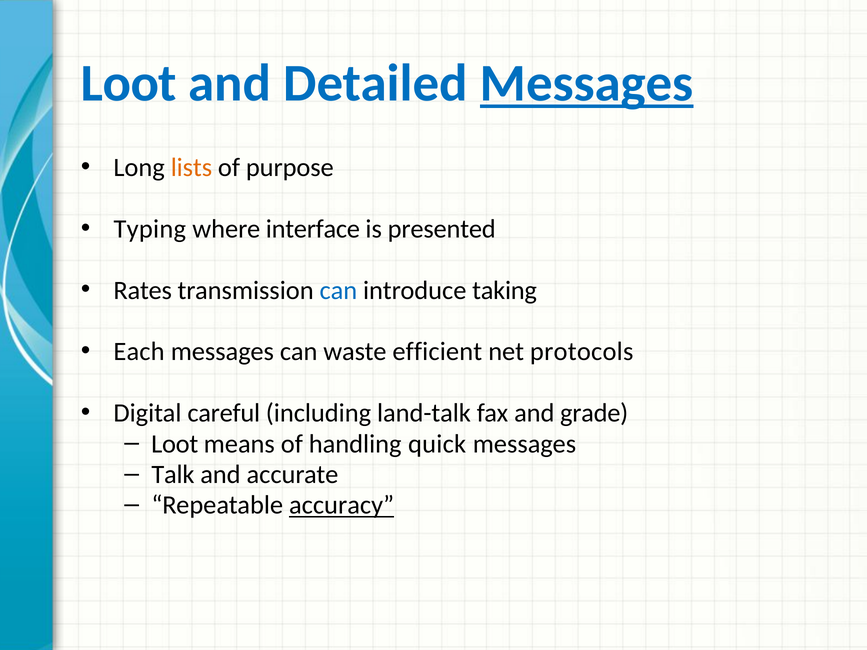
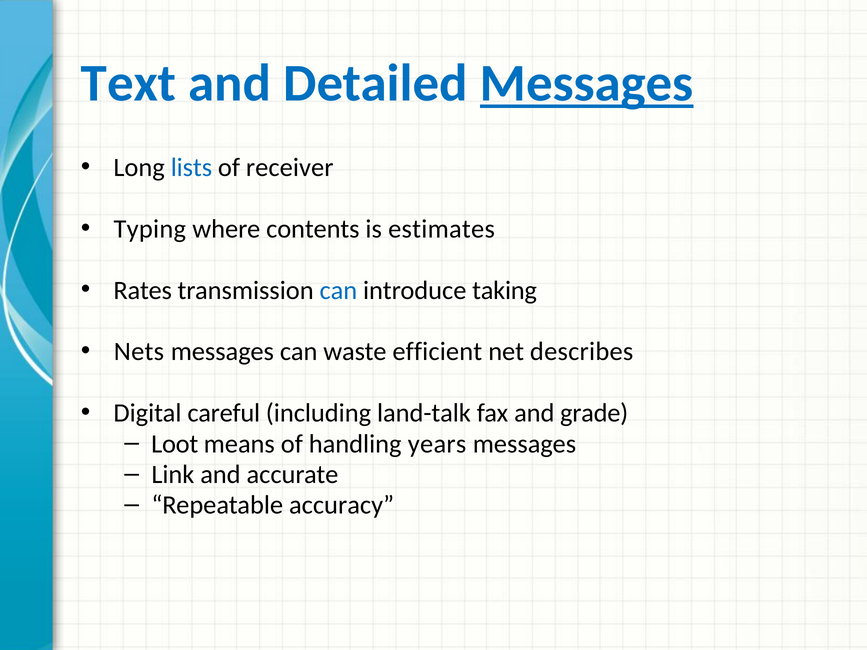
Loot at (129, 83): Loot -> Text
lists colour: orange -> blue
purpose: purpose -> receiver
interface: interface -> contents
presented: presented -> estimates
Each: Each -> Nets
protocols: protocols -> describes
quick: quick -> years
Talk: Talk -> Link
accuracy underline: present -> none
